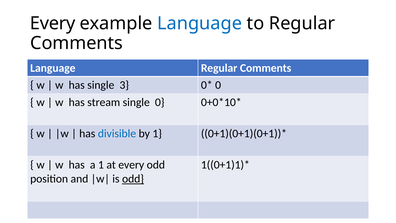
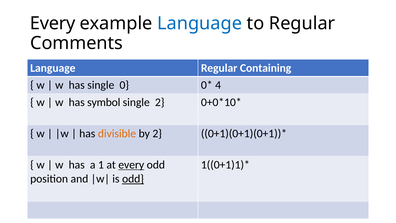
Language Regular Comments: Comments -> Containing
3: 3 -> 0
0 at (218, 85): 0 -> 4
stream: stream -> symbol
single 0: 0 -> 2
divisible colour: blue -> orange
by 1: 1 -> 2
every at (131, 165) underline: none -> present
